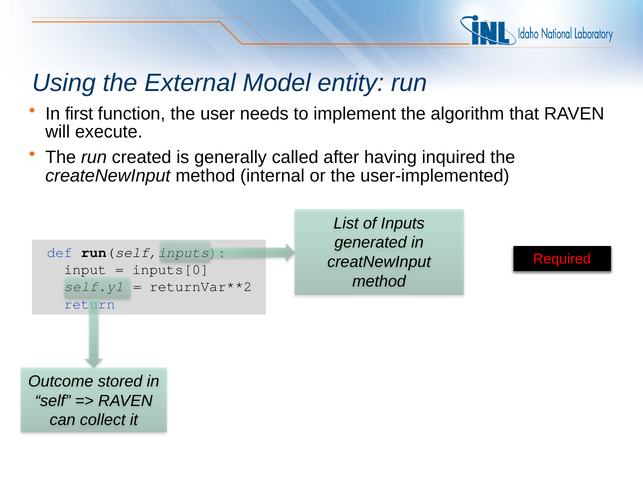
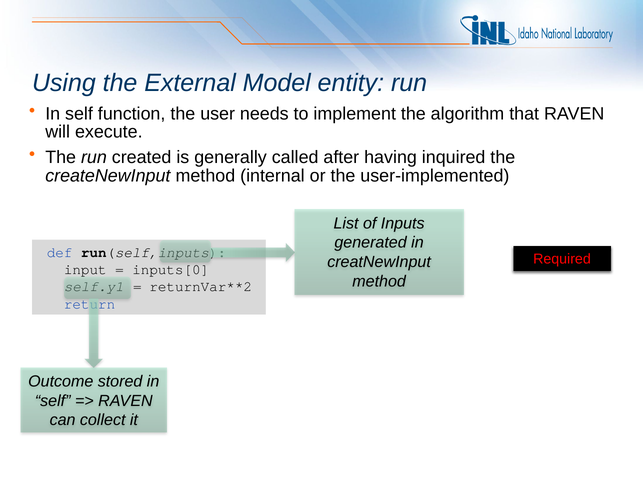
first at (79, 114): first -> self
